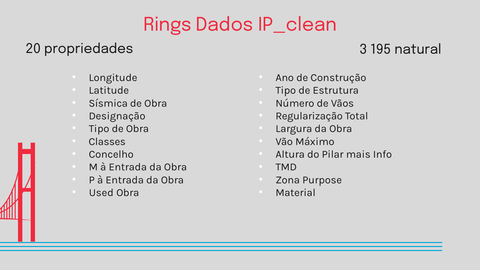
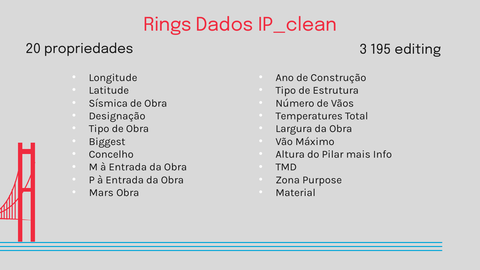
natural: natural -> editing
Regularização: Regularização -> Temperatures
Classes: Classes -> Biggest
Used: Used -> Mars
